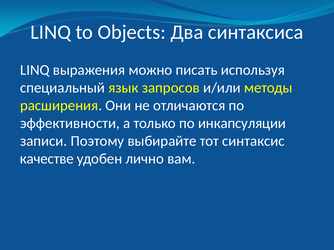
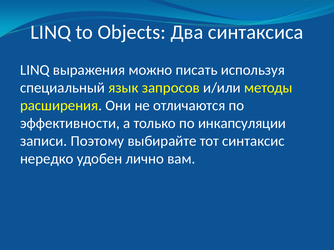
качестве: качестве -> нередко
